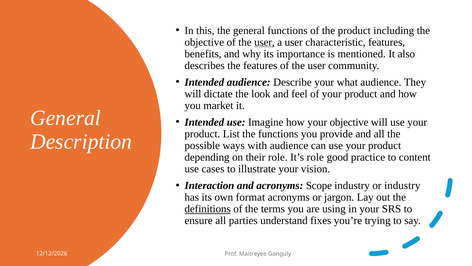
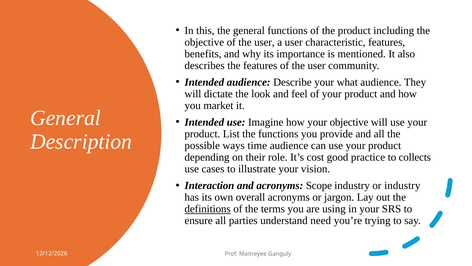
user at (264, 42) underline: present -> none
with: with -> time
It’s role: role -> cost
content: content -> collects
format: format -> overall
fixes: fixes -> need
